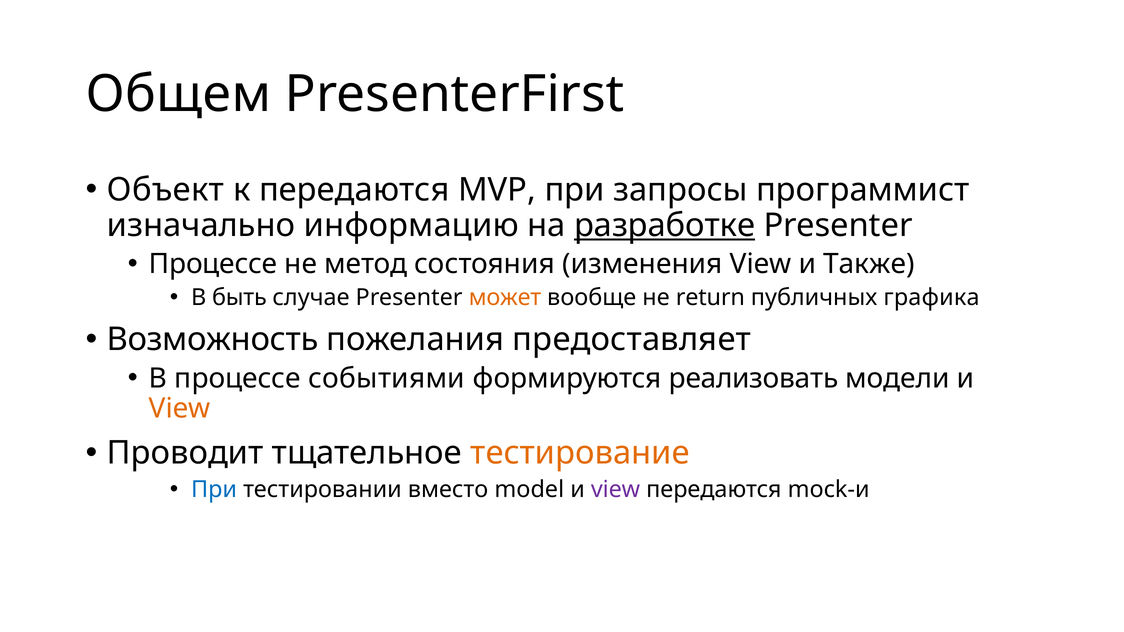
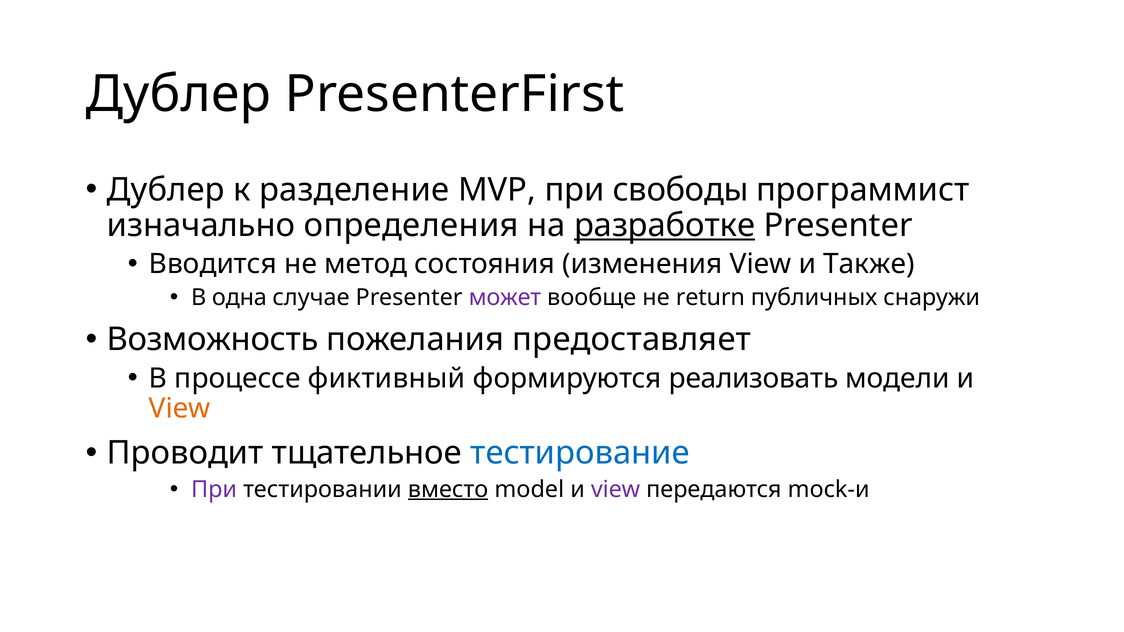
Общем at (178, 94): Общем -> Дублер
Объект at (166, 190): Объект -> Дублер
к передаются: передаются -> разделение
запросы: запросы -> свободы
информацию: информацию -> определения
Процессе at (213, 264): Процессе -> Вводится
быть: быть -> одна
может colour: orange -> purple
графика: графика -> снаружи
событиями: событиями -> фиктивный
тестирование colour: orange -> blue
При at (214, 490) colour: blue -> purple
вместо underline: none -> present
